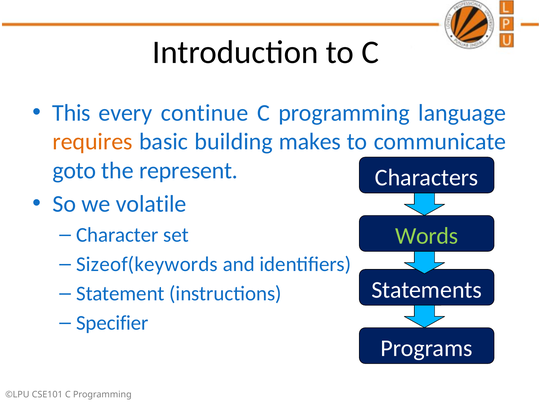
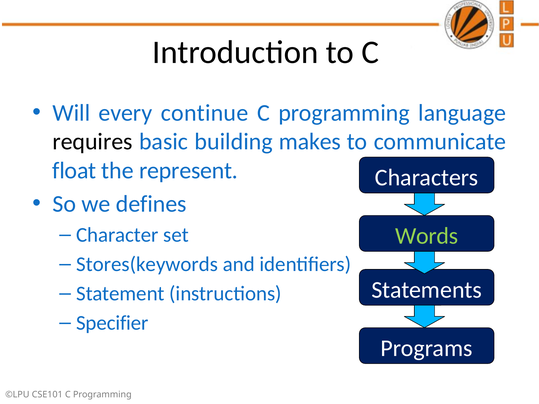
This: This -> Will
requires colour: orange -> black
goto: goto -> float
volatile: volatile -> defines
Sizeof(keywords: Sizeof(keywords -> Stores(keywords
